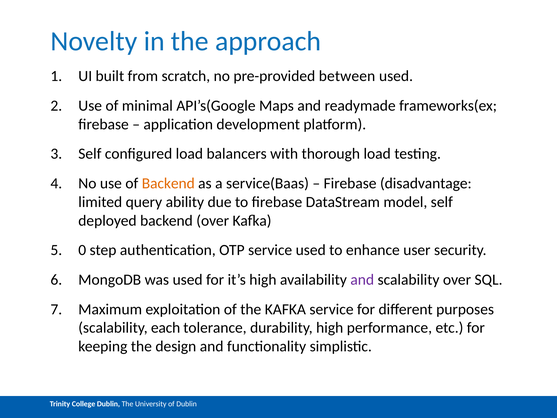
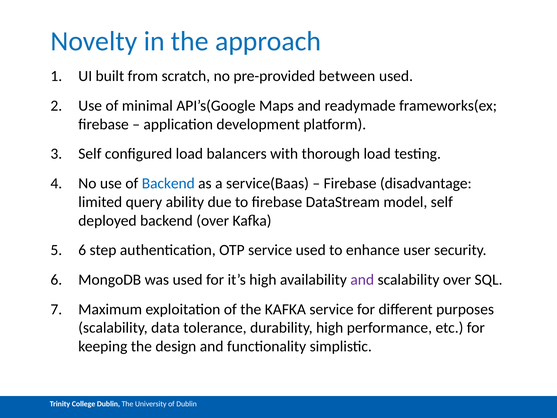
Backend at (168, 183) colour: orange -> blue
0 at (82, 250): 0 -> 6
each: each -> data
